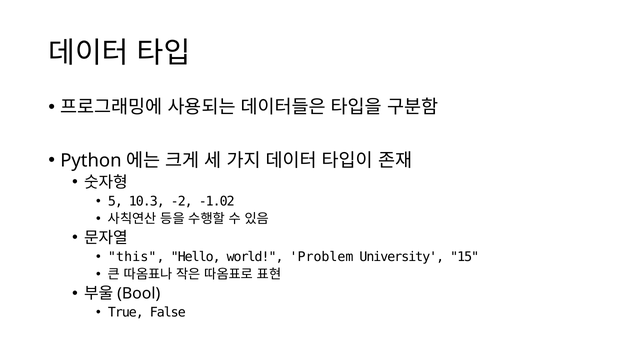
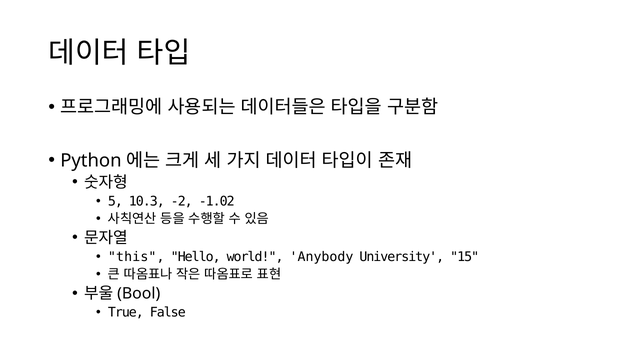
Problem: Problem -> Anybody
